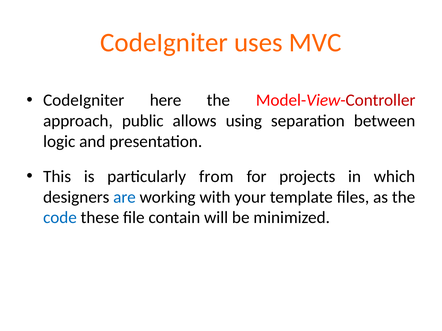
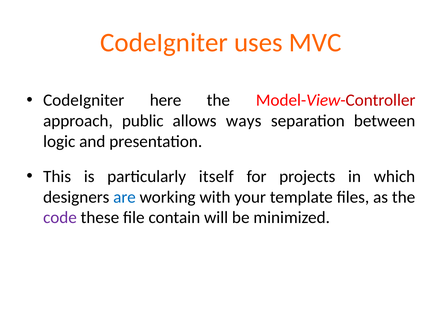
using: using -> ways
from: from -> itself
code colour: blue -> purple
